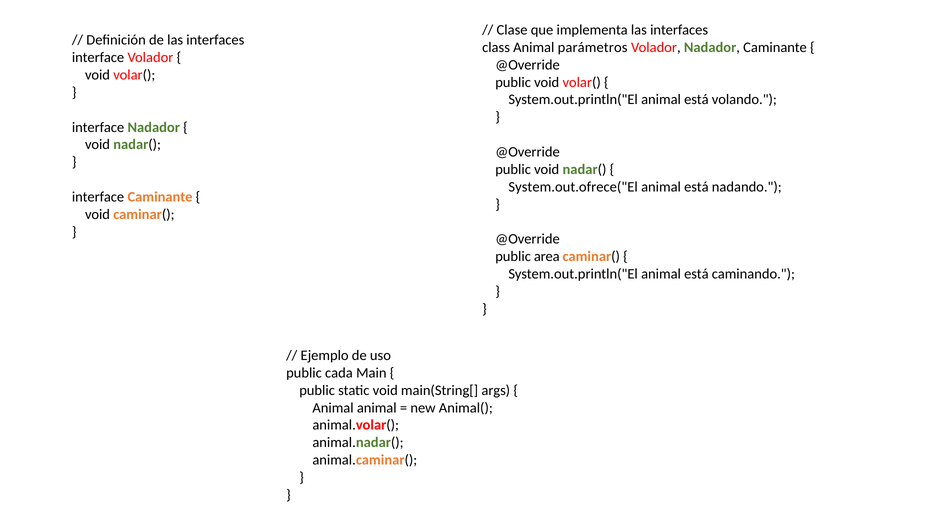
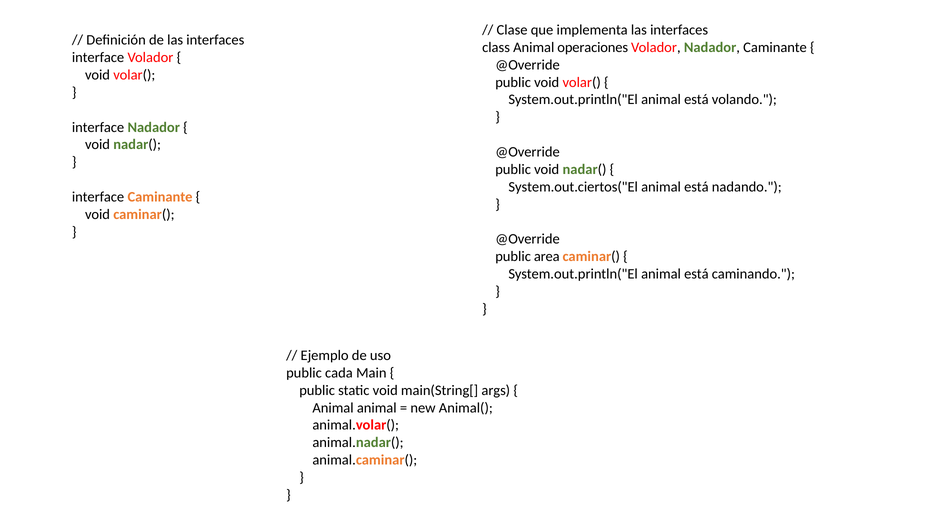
parámetros: parámetros -> operaciones
System.out.ofrece("El: System.out.ofrece("El -> System.out.ciertos("El
